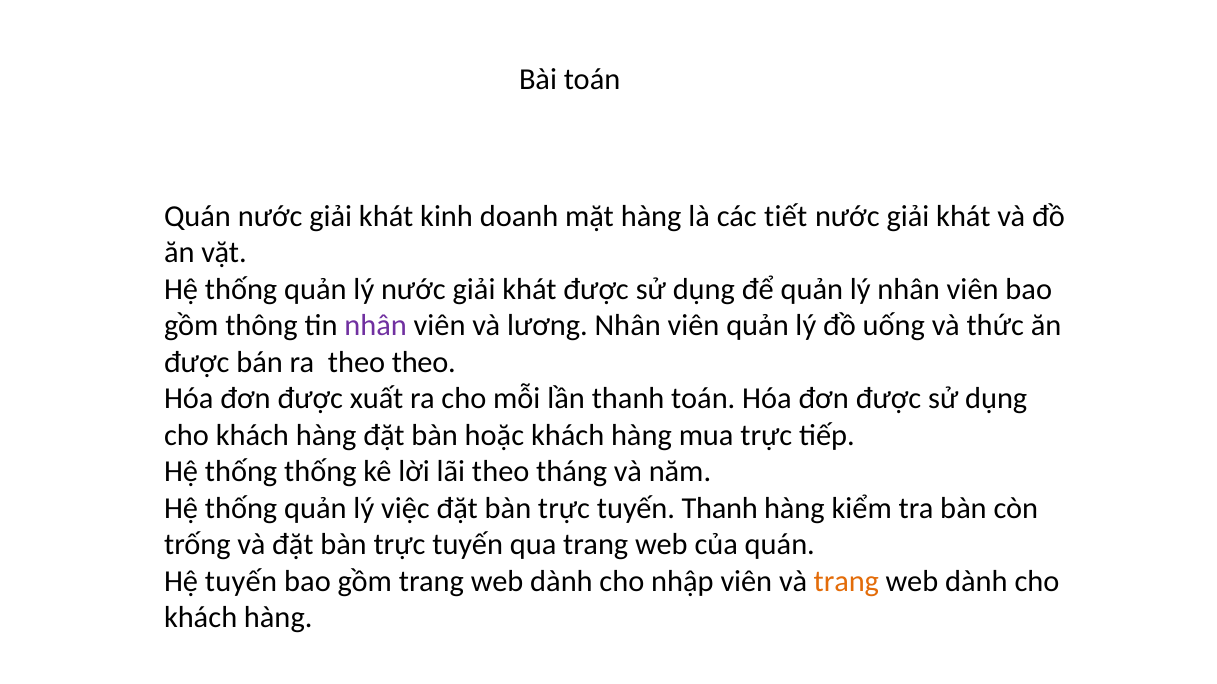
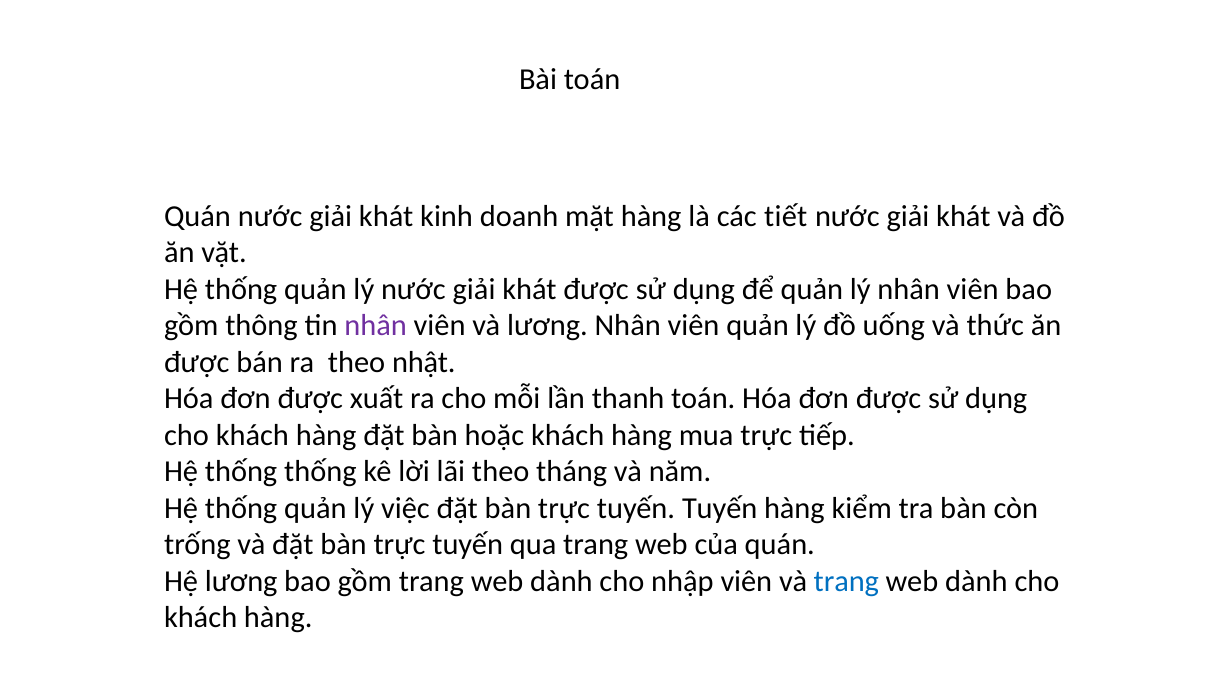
theo theo: theo -> nhật
tuyến Thanh: Thanh -> Tuyến
Hệ tuyến: tuyến -> lương
trang at (846, 582) colour: orange -> blue
